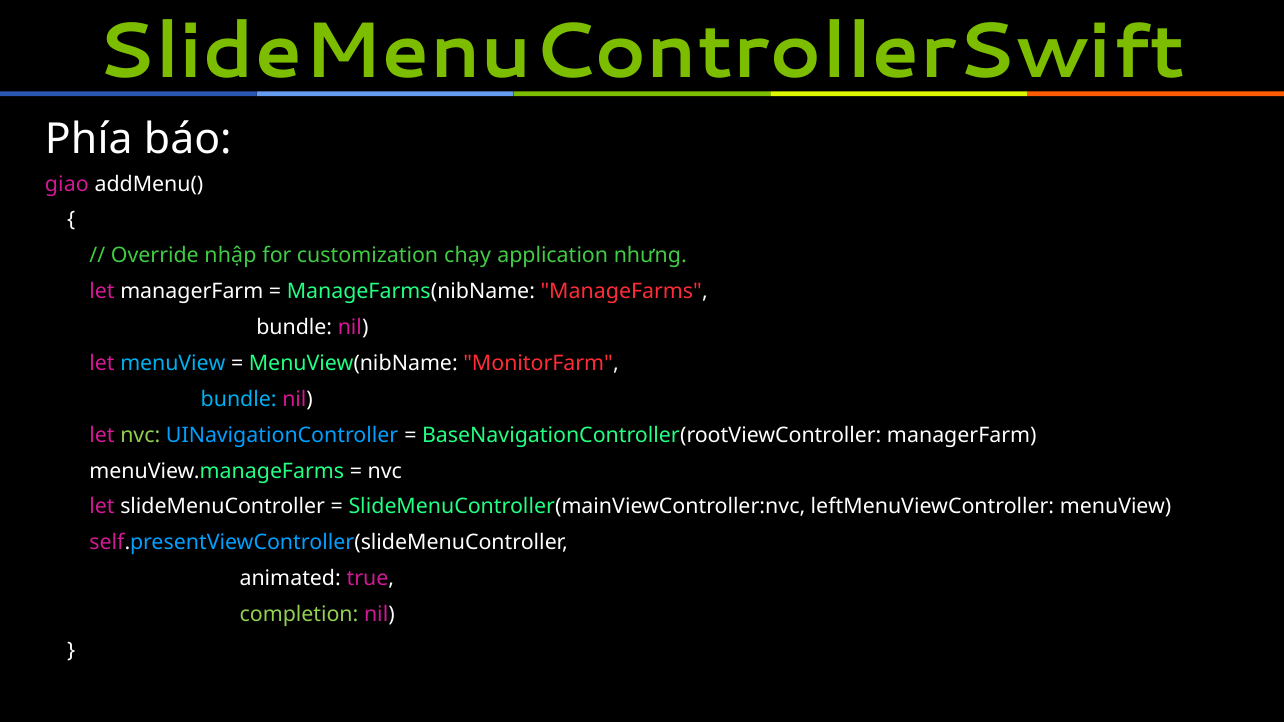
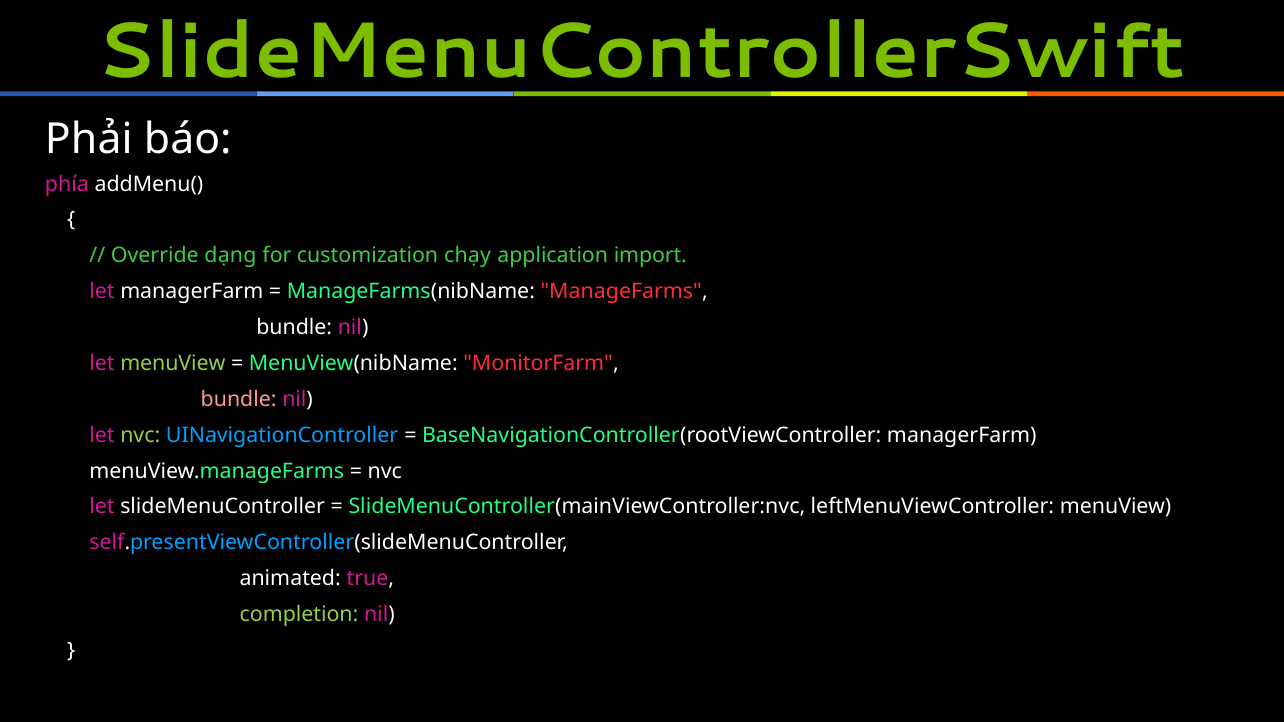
Phía: Phía -> Phải
giao: giao -> phía
nhập: nhập -> dạng
nhưng: nhưng -> import
menuView at (173, 364) colour: light blue -> light green
bundle at (239, 399) colour: light blue -> pink
